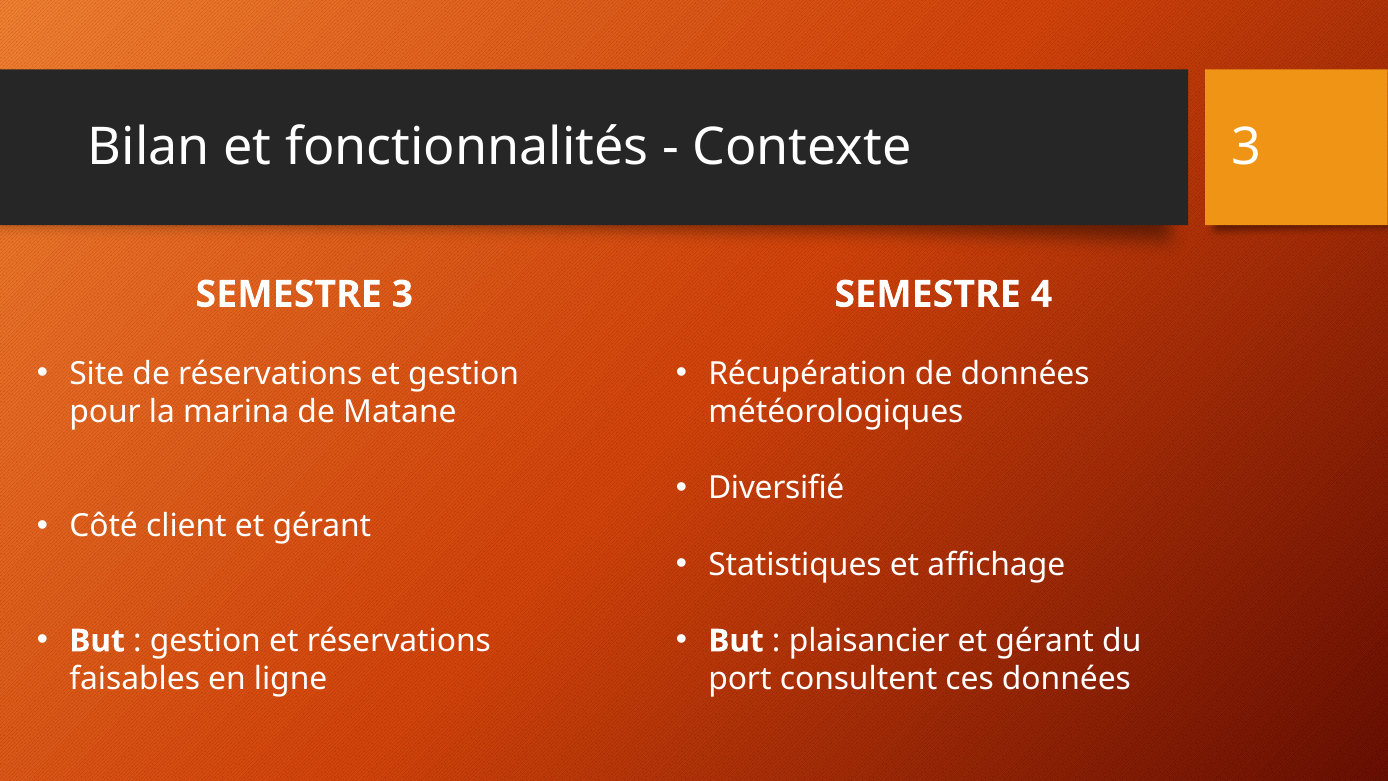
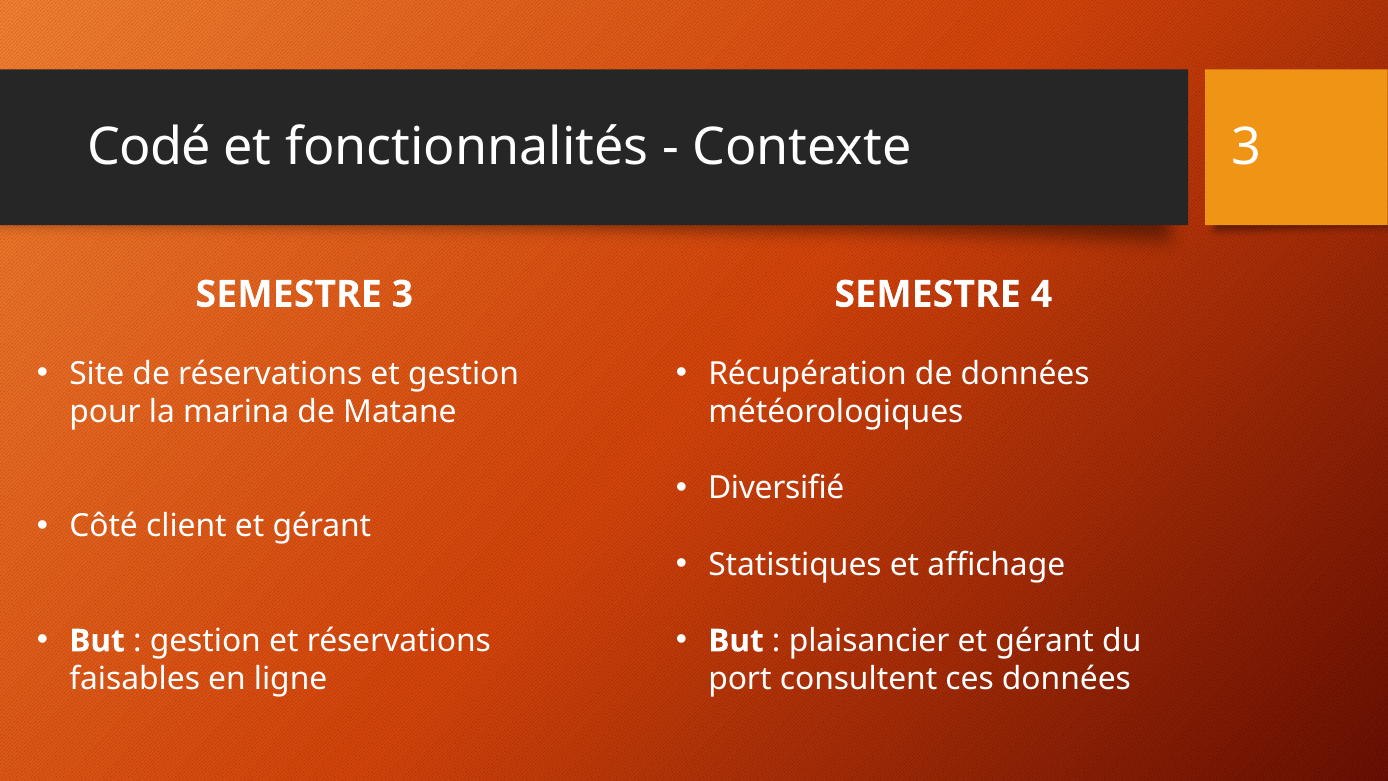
Bilan: Bilan -> Codé
